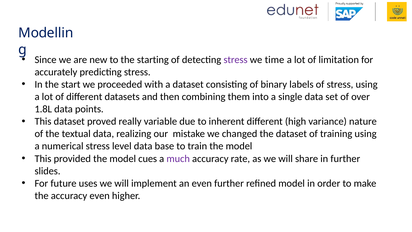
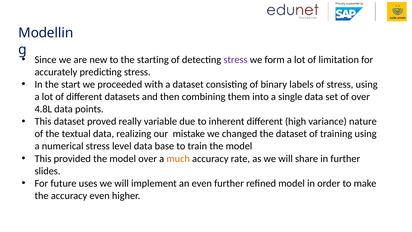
time: time -> form
1.8L: 1.8L -> 4.8L
model cues: cues -> over
much colour: purple -> orange
